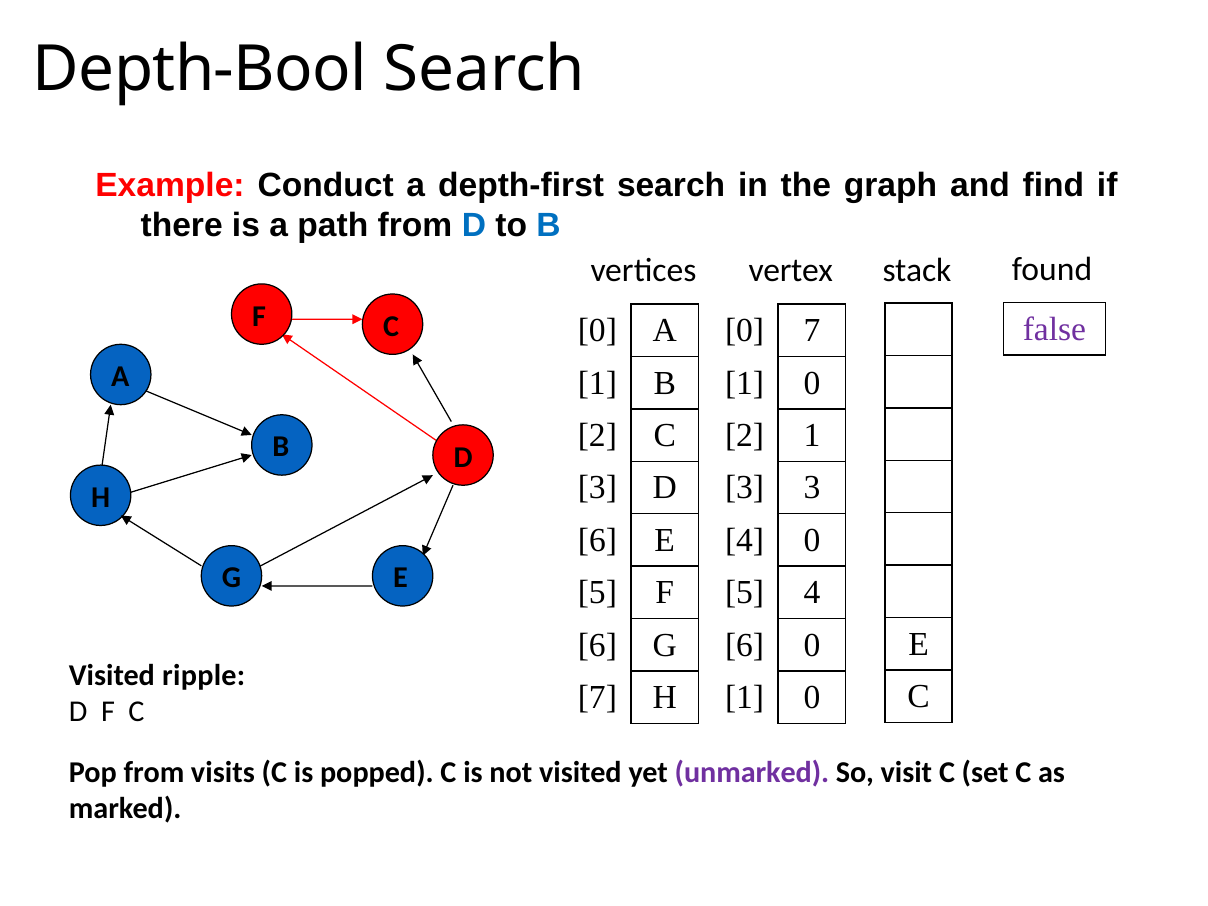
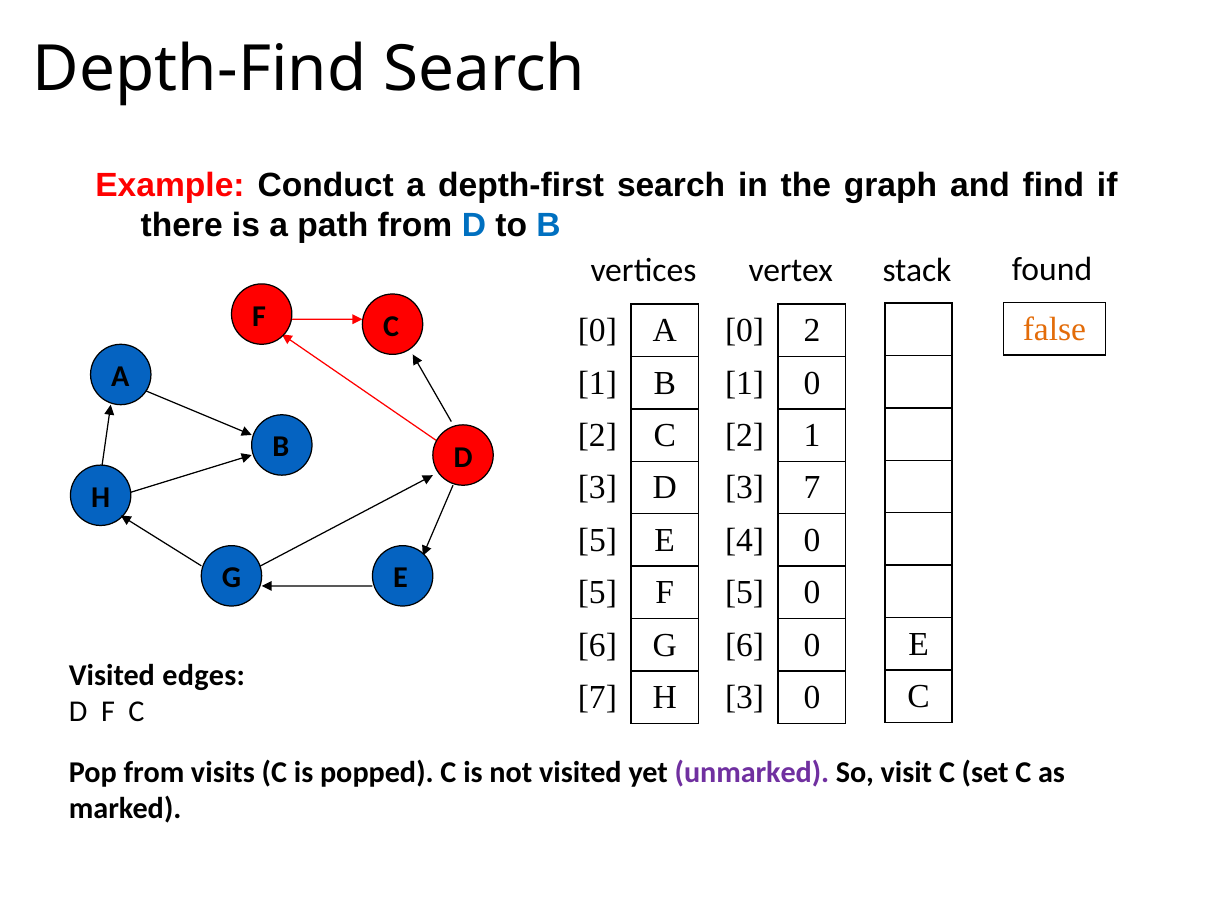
Depth-Bool: Depth-Bool -> Depth-Find
false colour: purple -> orange
7 at (812, 331): 7 -> 2
3 3: 3 -> 7
6 at (597, 540): 6 -> 5
5 4: 4 -> 0
ripple: ripple -> edges
1 at (745, 697): 1 -> 3
